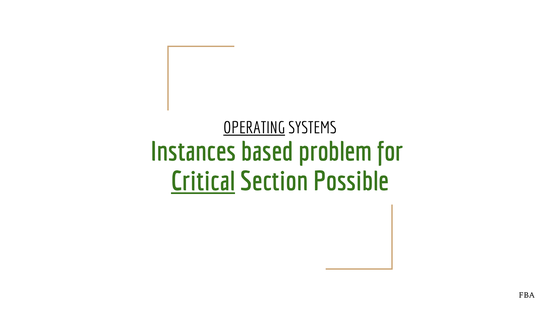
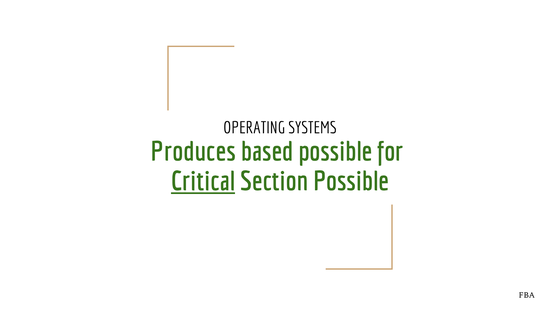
OPERATING underline: present -> none
Instances: Instances -> Produces
based problem: problem -> possible
